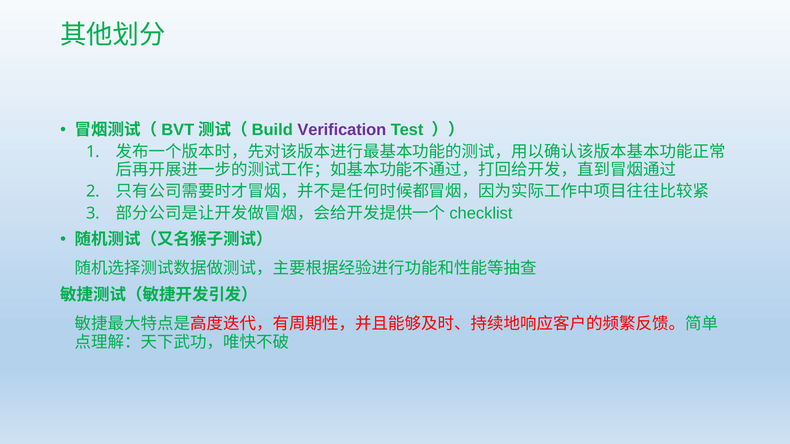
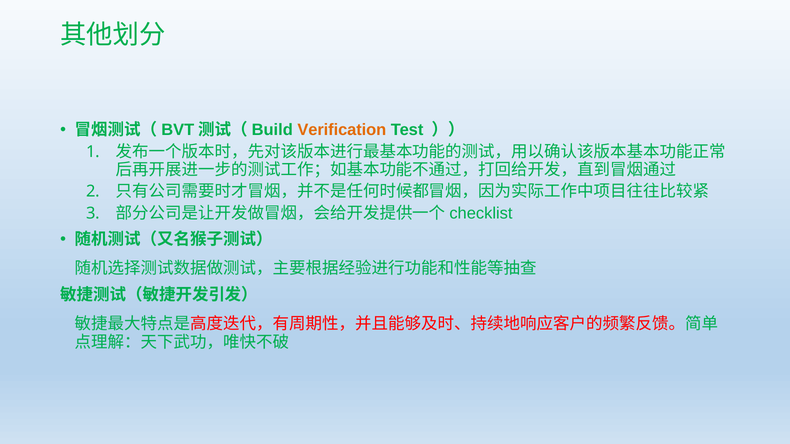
Verification colour: purple -> orange
